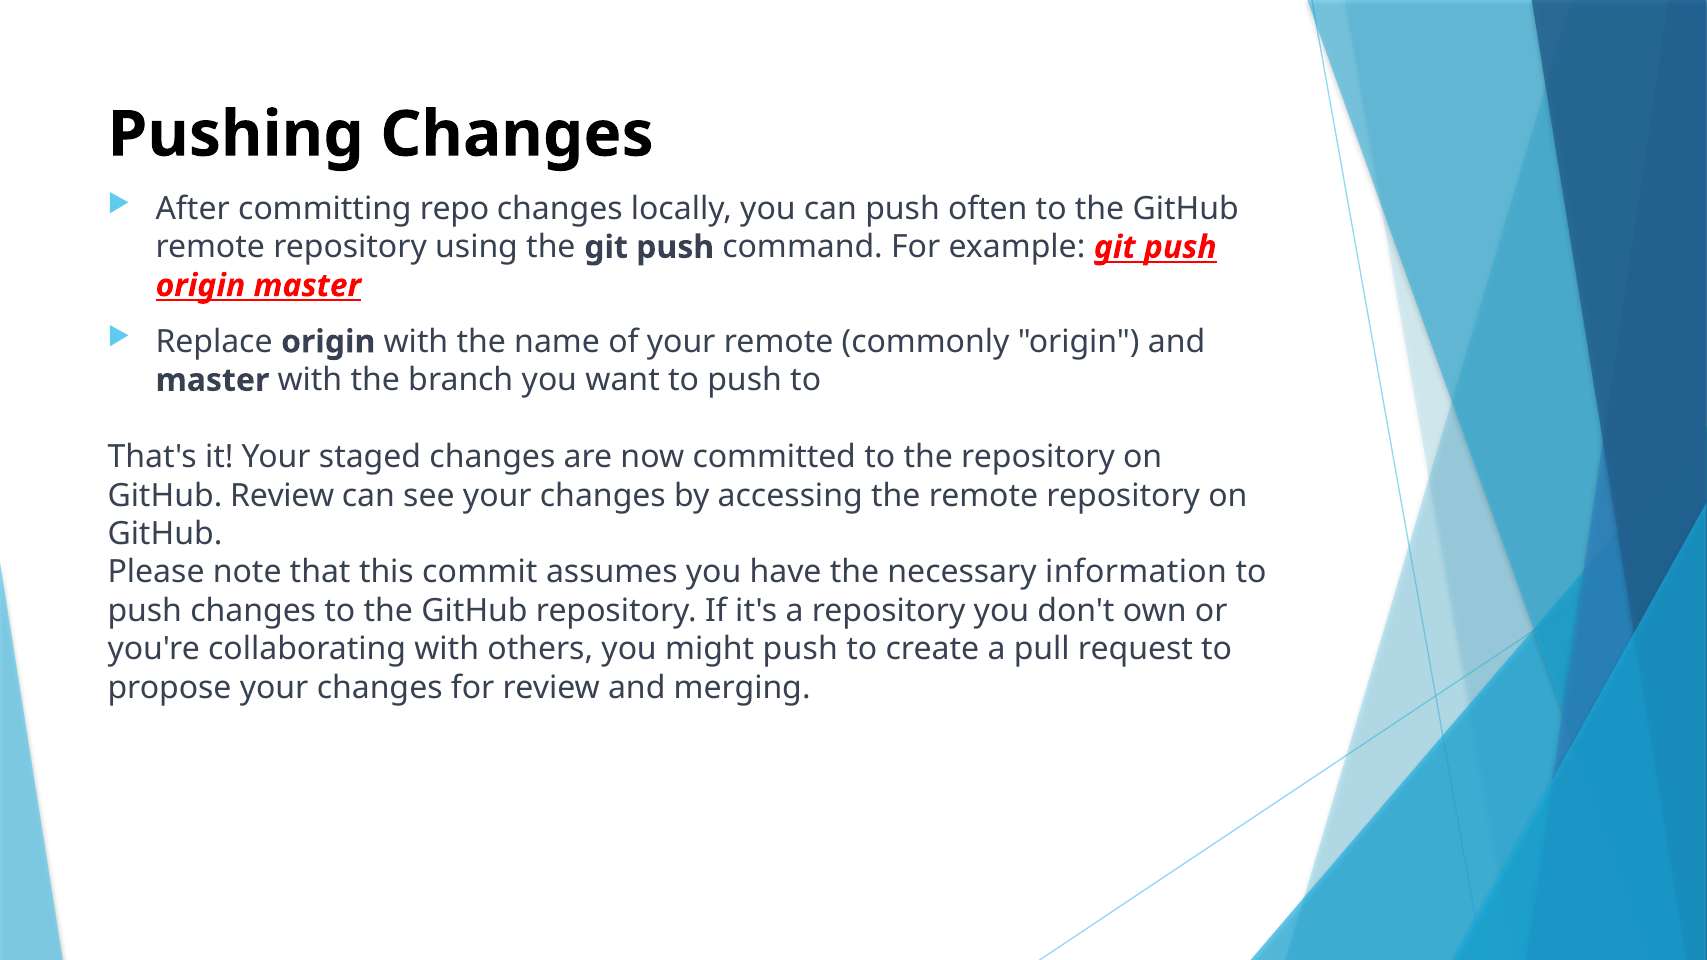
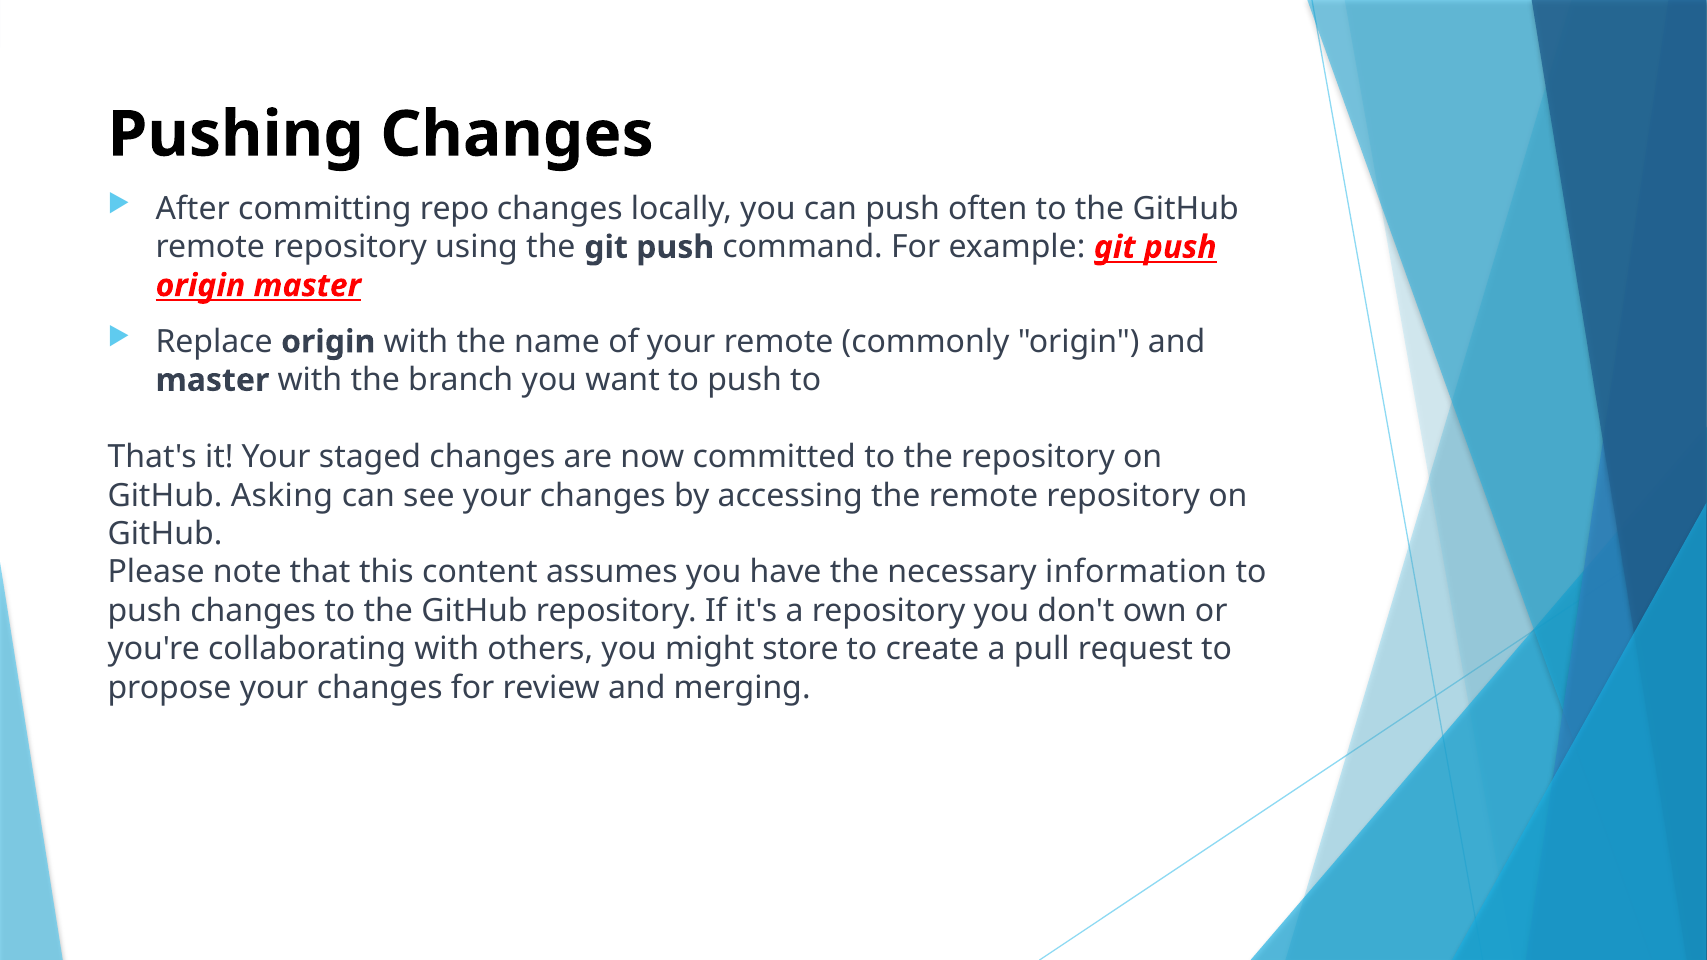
GitHub Review: Review -> Asking
commit: commit -> content
might push: push -> store
